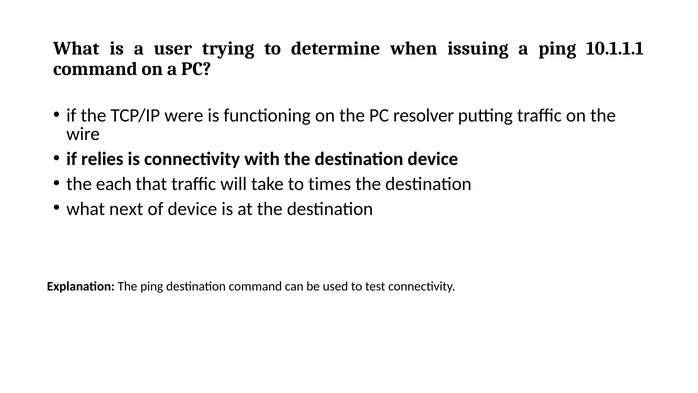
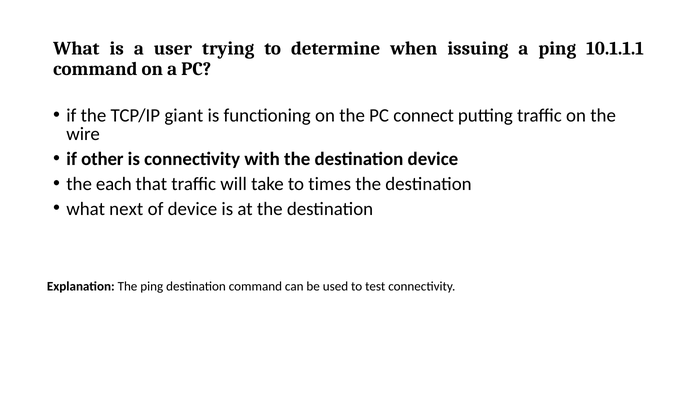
were: were -> giant
resolver: resolver -> connect
relies: relies -> other
